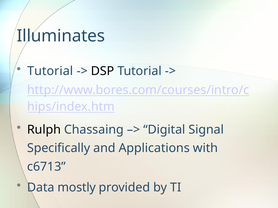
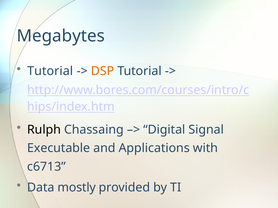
Illuminates: Illuminates -> Megabytes
DSP colour: black -> orange
Specifically: Specifically -> Executable
